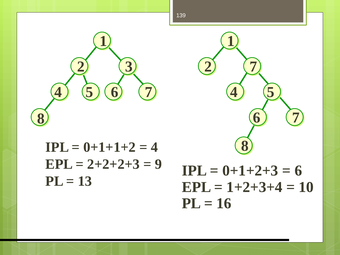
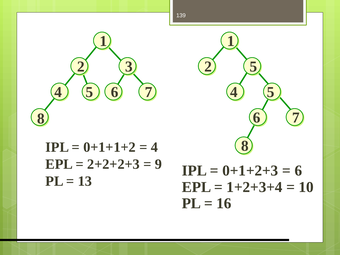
3 7: 7 -> 5
